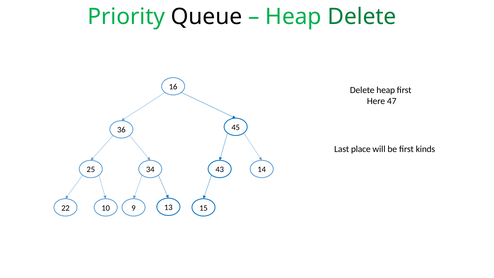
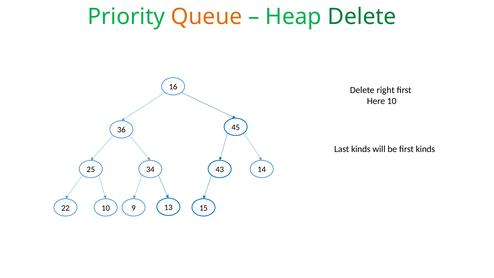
Queue colour: black -> orange
Delete heap: heap -> right
Here 47: 47 -> 10
Last place: place -> kinds
